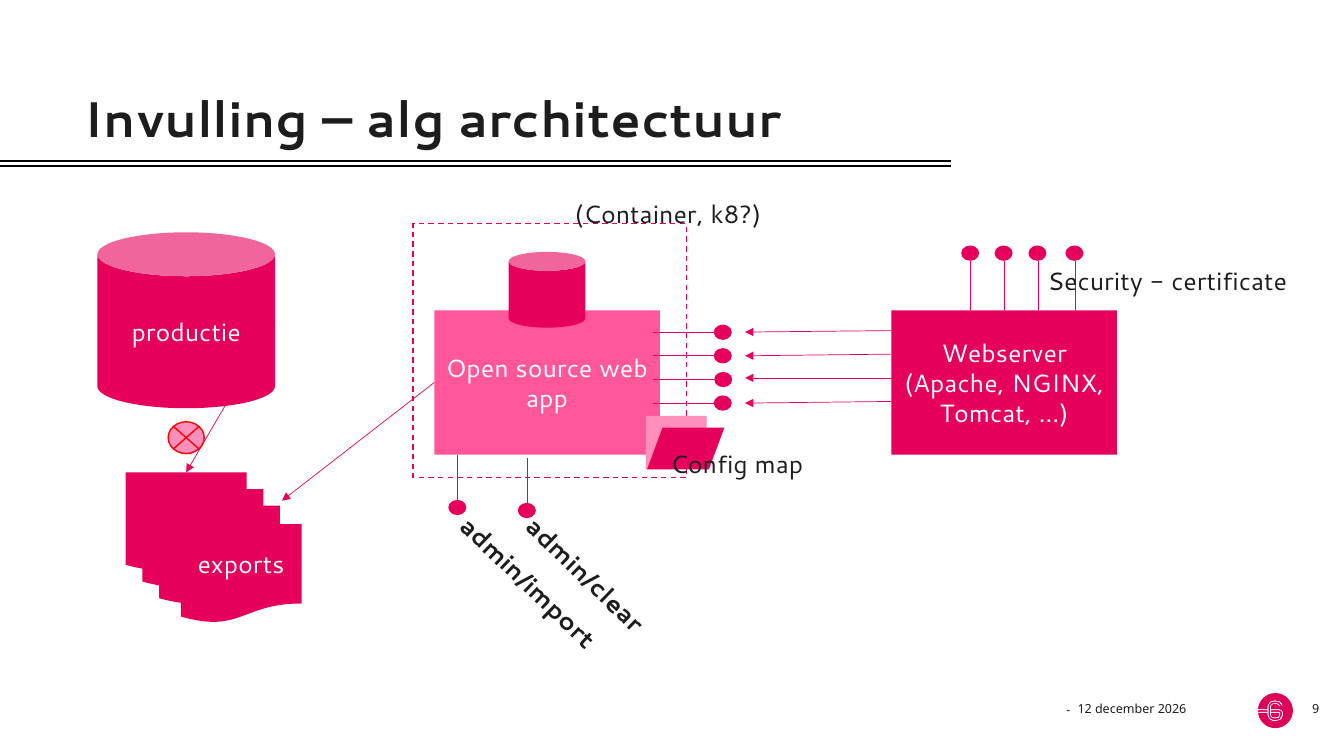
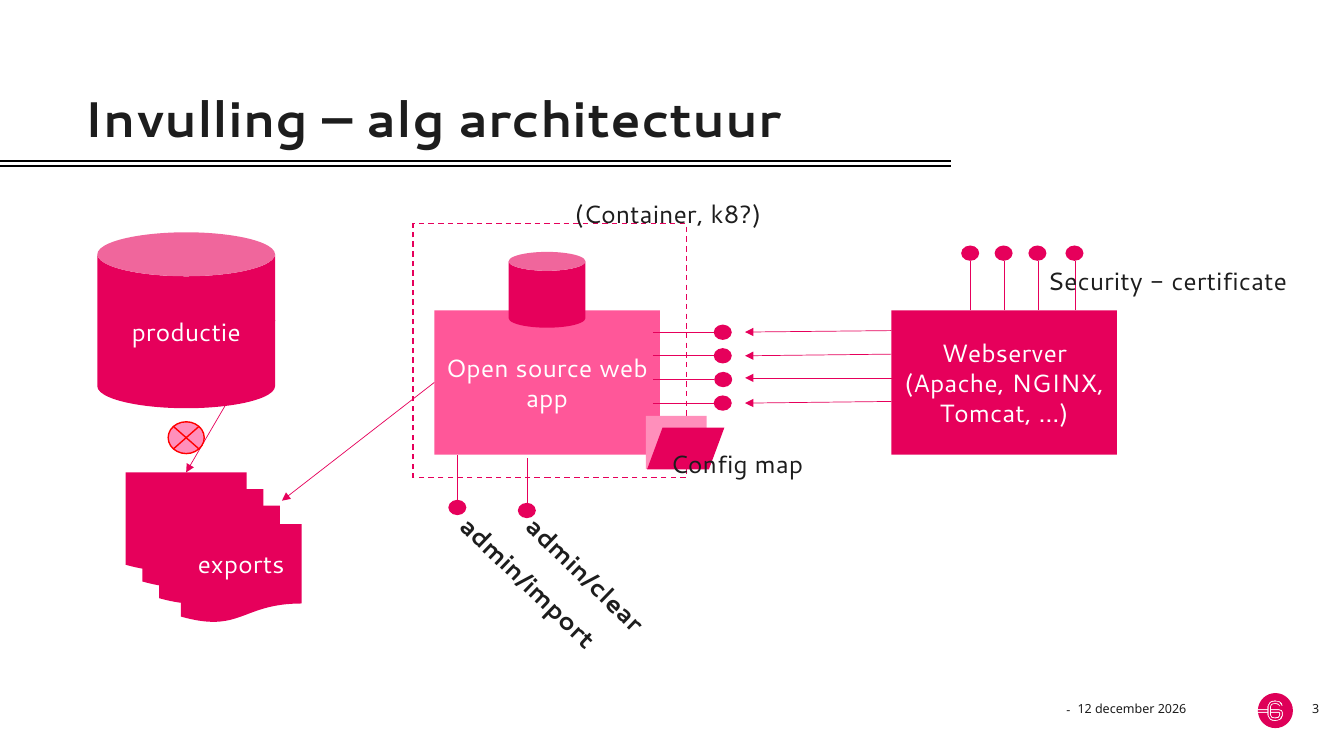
9: 9 -> 3
